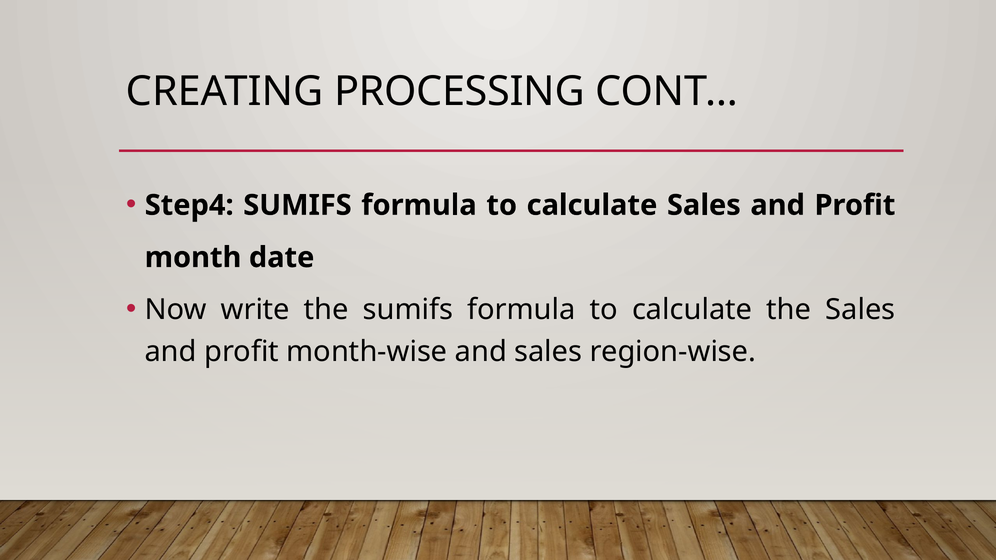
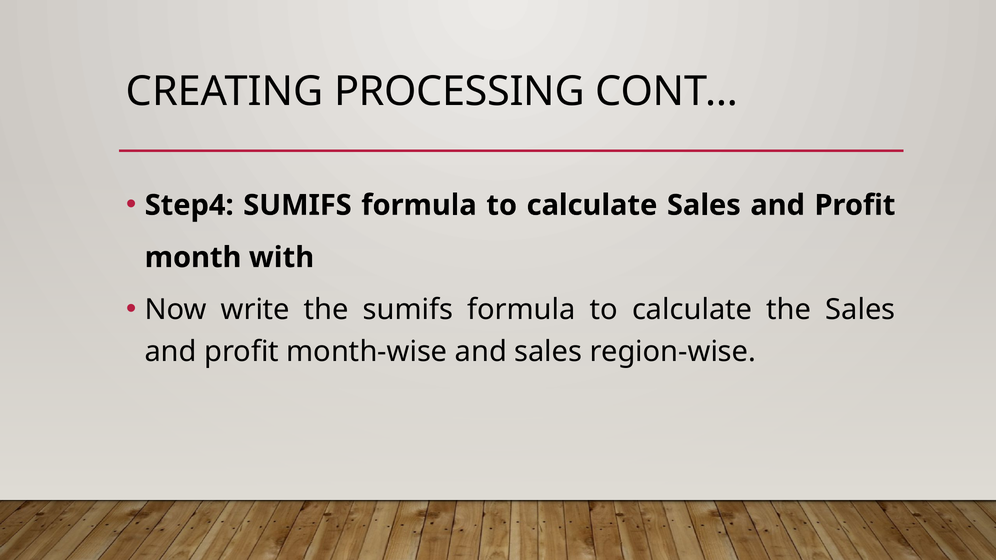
date: date -> with
